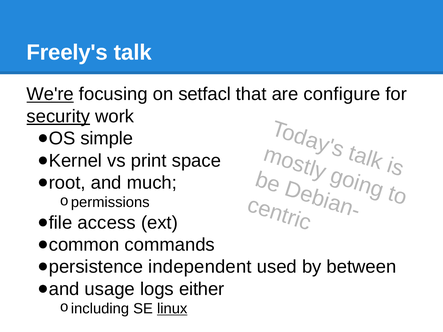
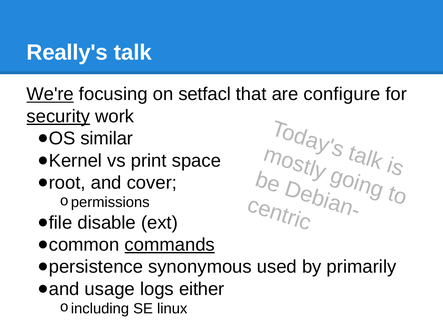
Freely's: Freely's -> Really's
simple: simple -> similar
much: much -> cover
access: access -> disable
commands underline: none -> present
independent: independent -> synonymous
between: between -> primarily
linux underline: present -> none
